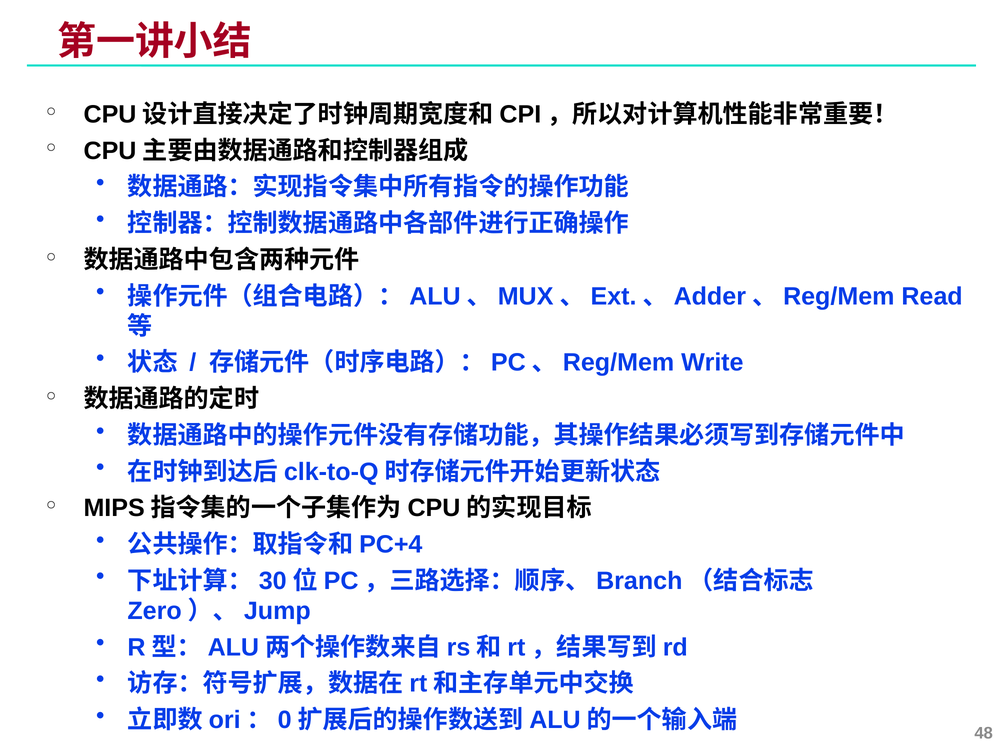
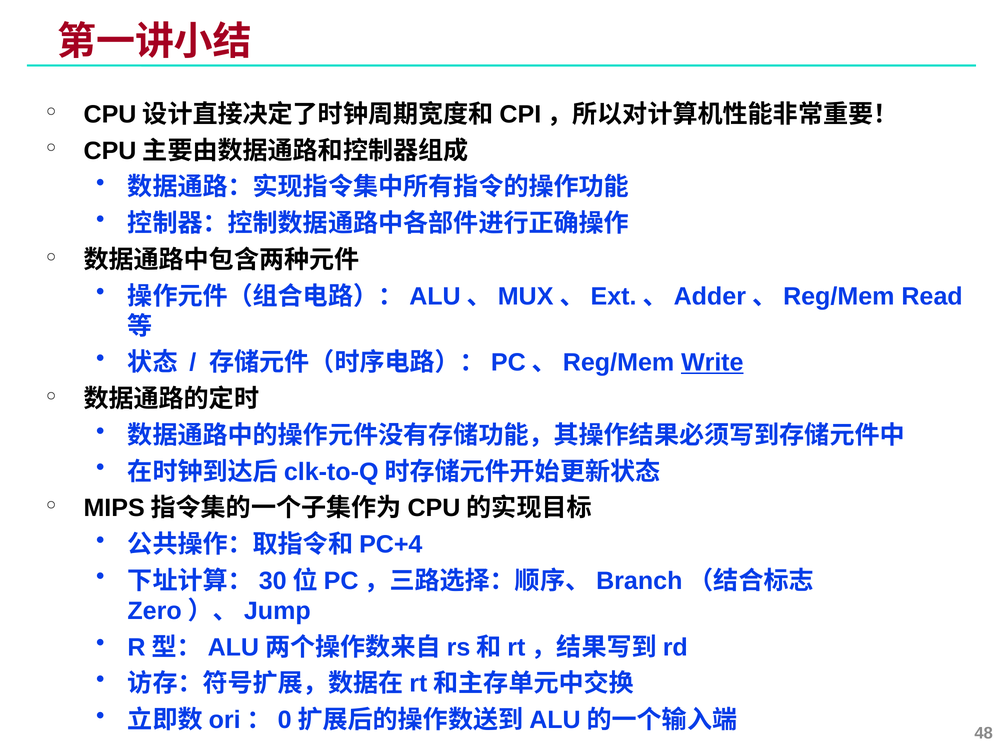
Write underline: none -> present
